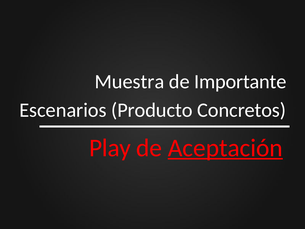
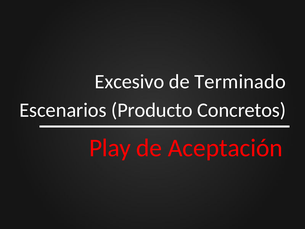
Muestra: Muestra -> Excesivo
Importante: Importante -> Terminado
Aceptación underline: present -> none
